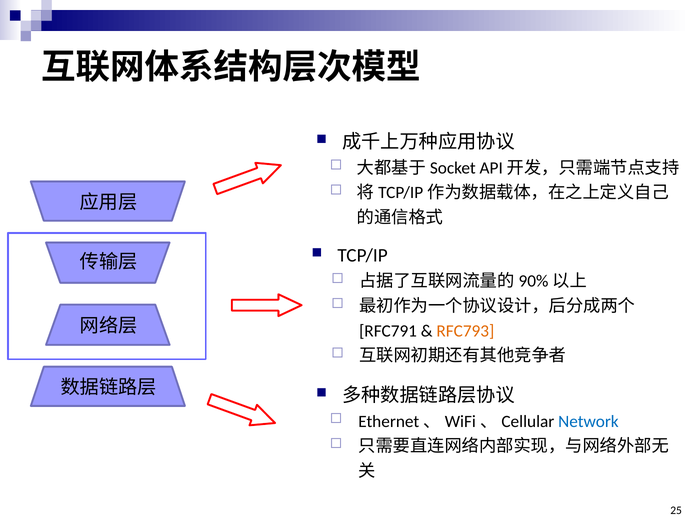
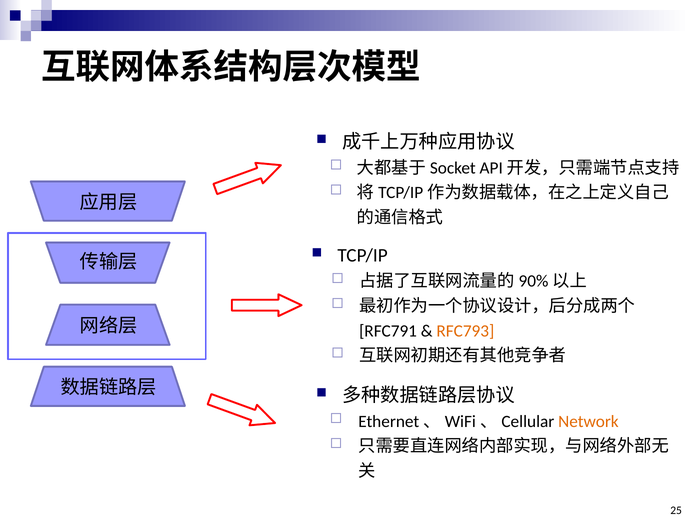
Network colour: blue -> orange
